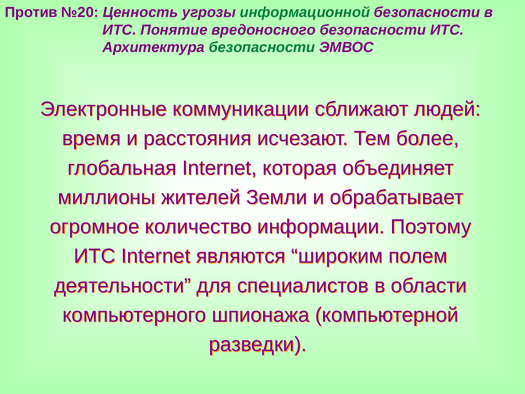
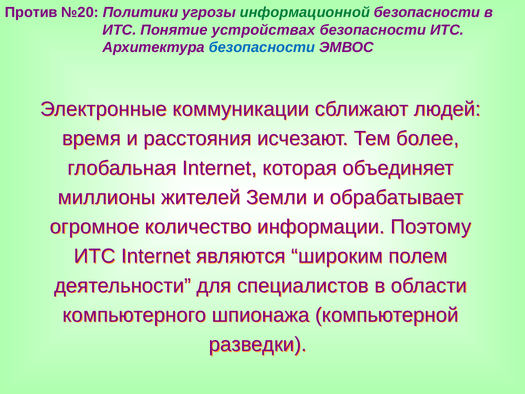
Ценность: Ценность -> Политики
вредоносного: вредоносного -> устройствах
безопасности at (262, 47) colour: green -> blue
